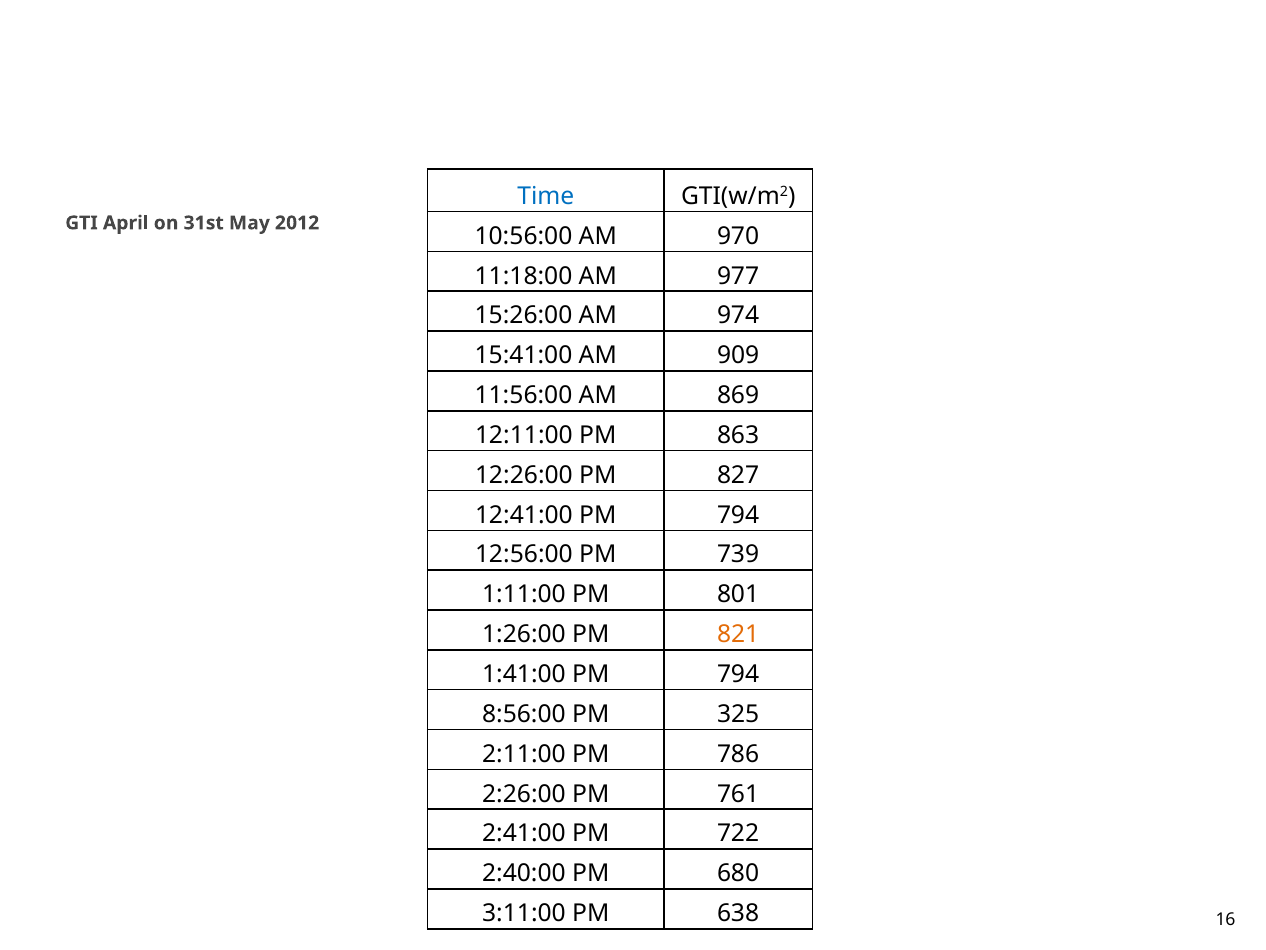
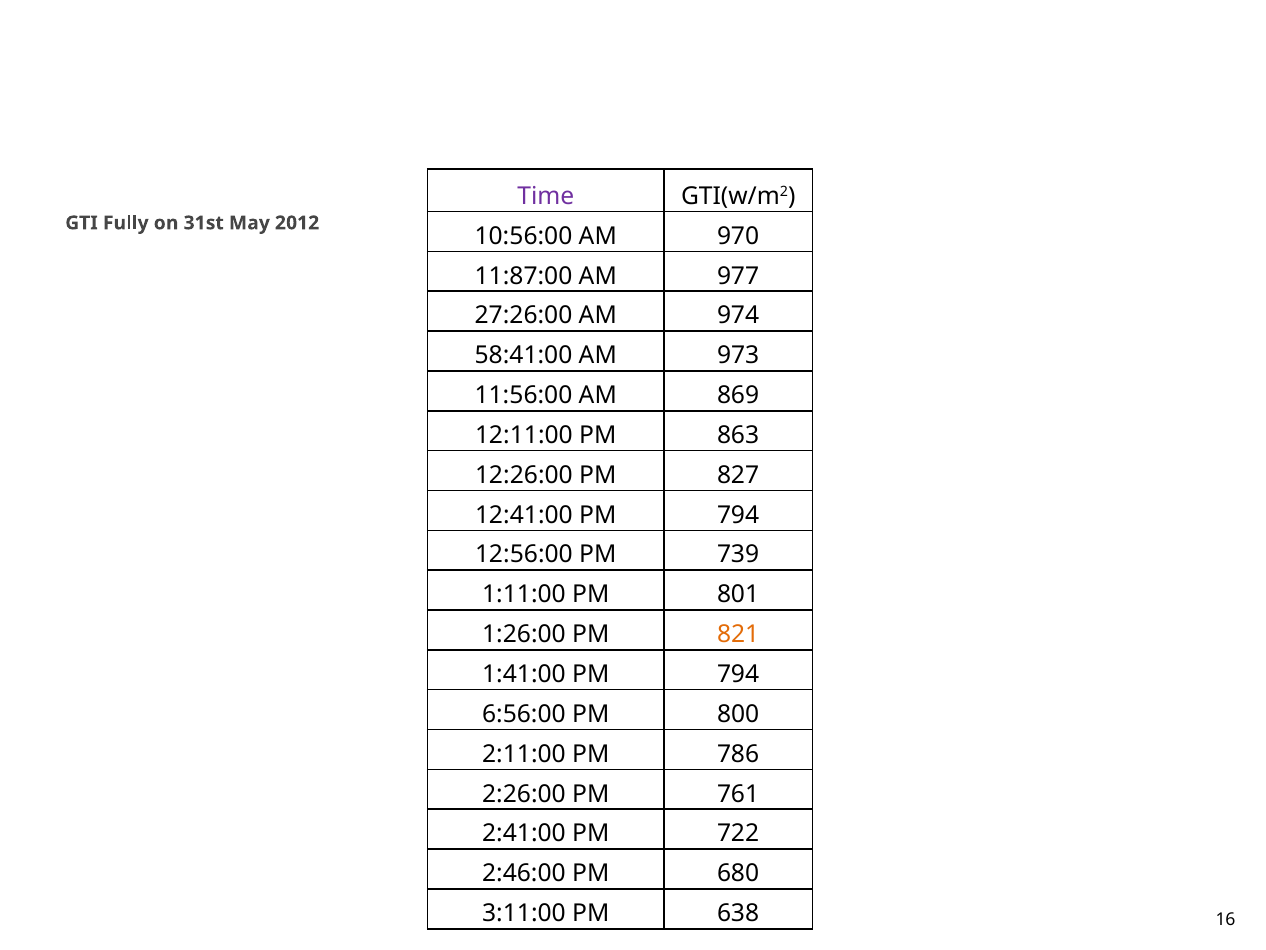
Time colour: blue -> purple
April: April -> Fully
11:18:00: 11:18:00 -> 11:87:00
15:26:00: 15:26:00 -> 27:26:00
15:41:00: 15:41:00 -> 58:41:00
909: 909 -> 973
8:56:00: 8:56:00 -> 6:56:00
325: 325 -> 800
2:40:00: 2:40:00 -> 2:46:00
